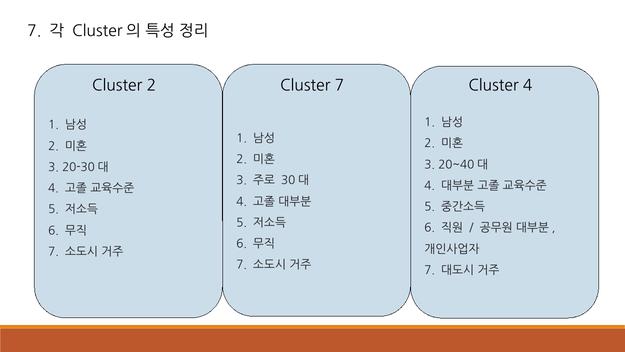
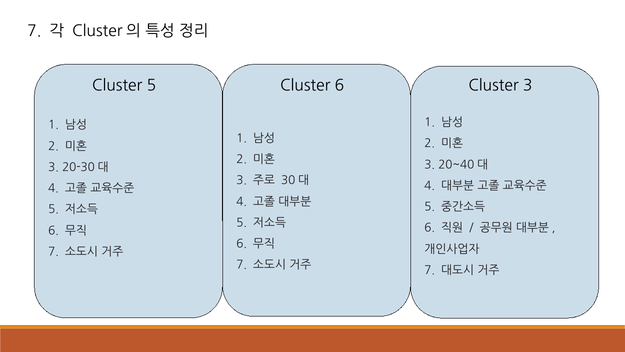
Cluster 2: 2 -> 5
Cluster 7: 7 -> 6
Cluster 4: 4 -> 3
